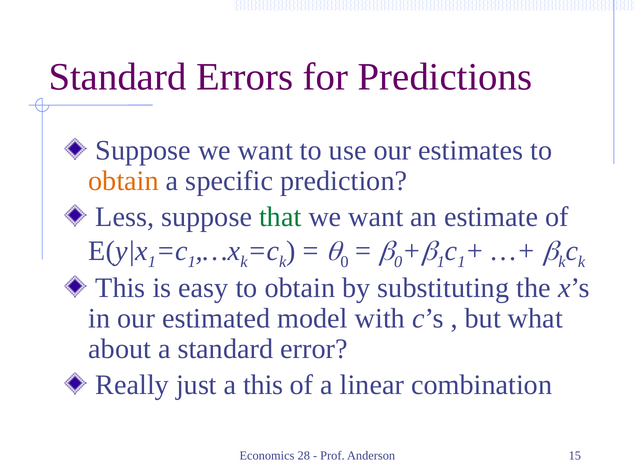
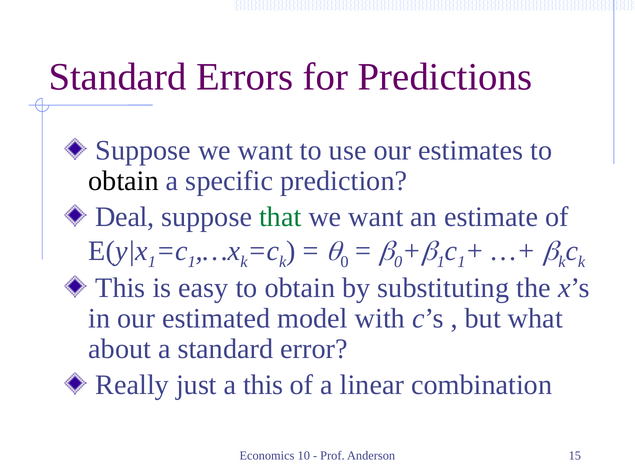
obtain at (124, 181) colour: orange -> black
Less: Less -> Deal
28: 28 -> 10
